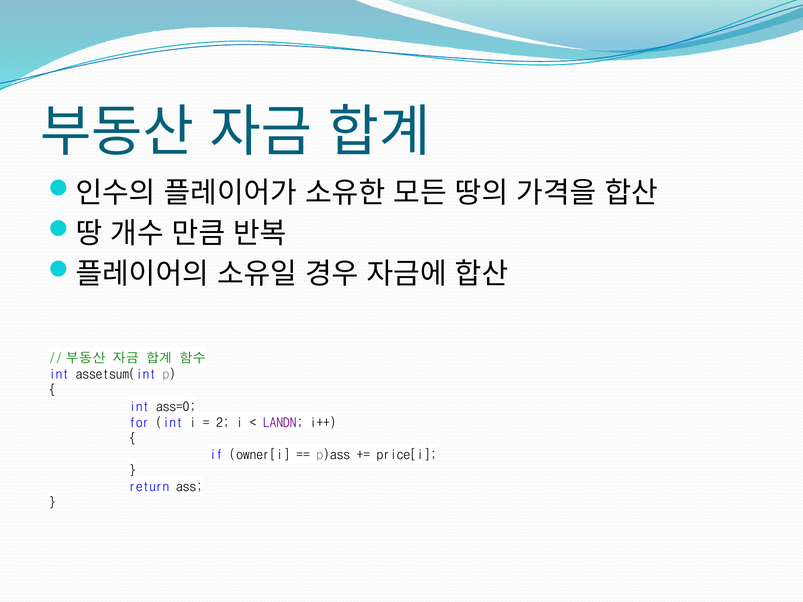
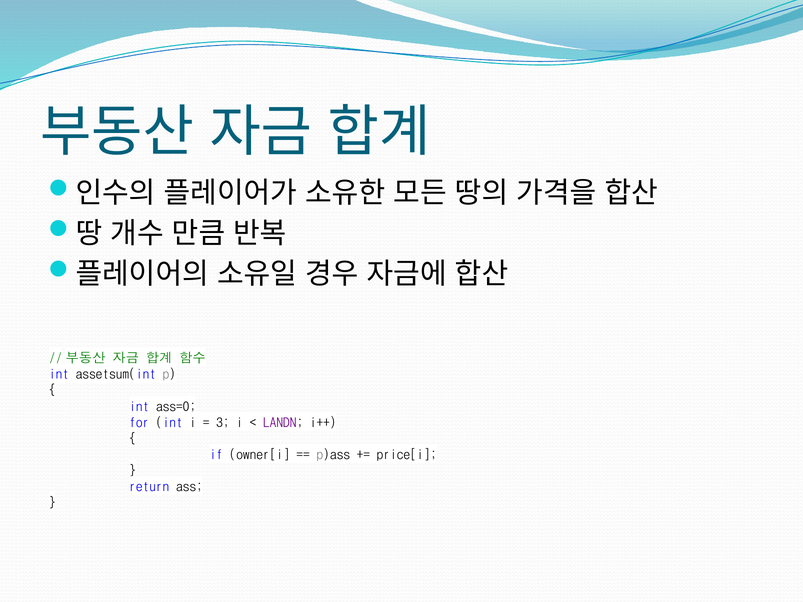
2: 2 -> 3
